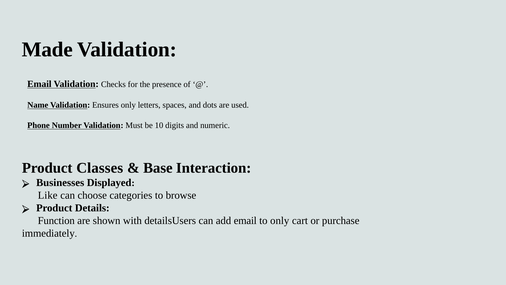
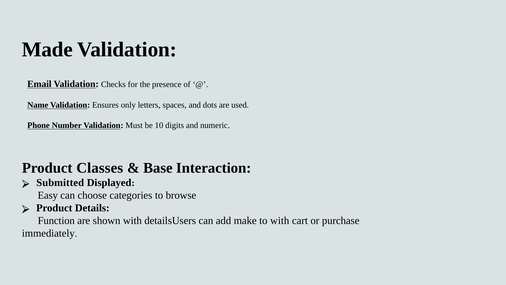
Businesses: Businesses -> Submitted
Like: Like -> Easy
add email: email -> make
to only: only -> with
